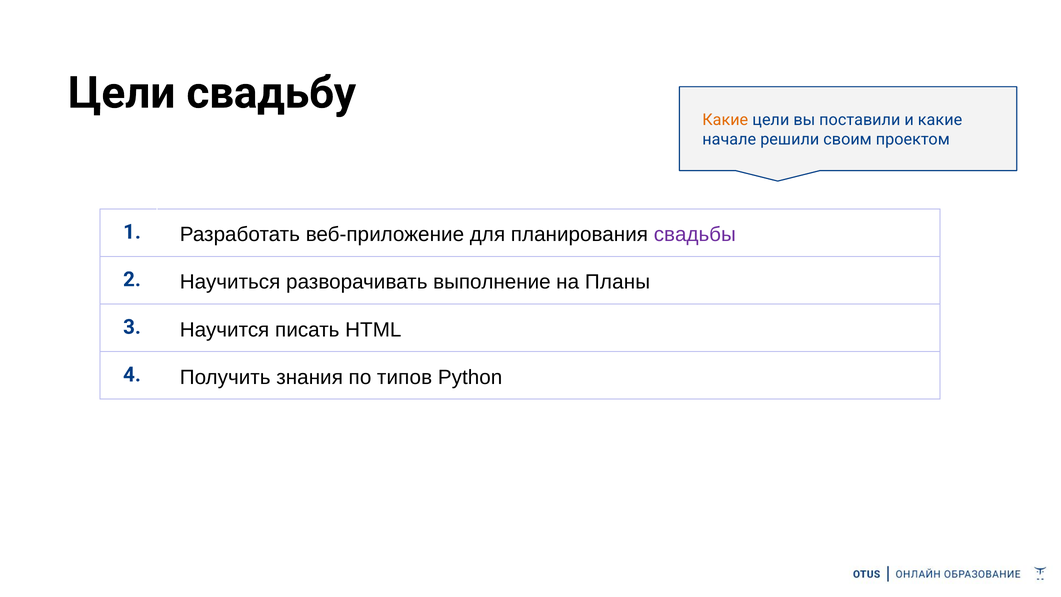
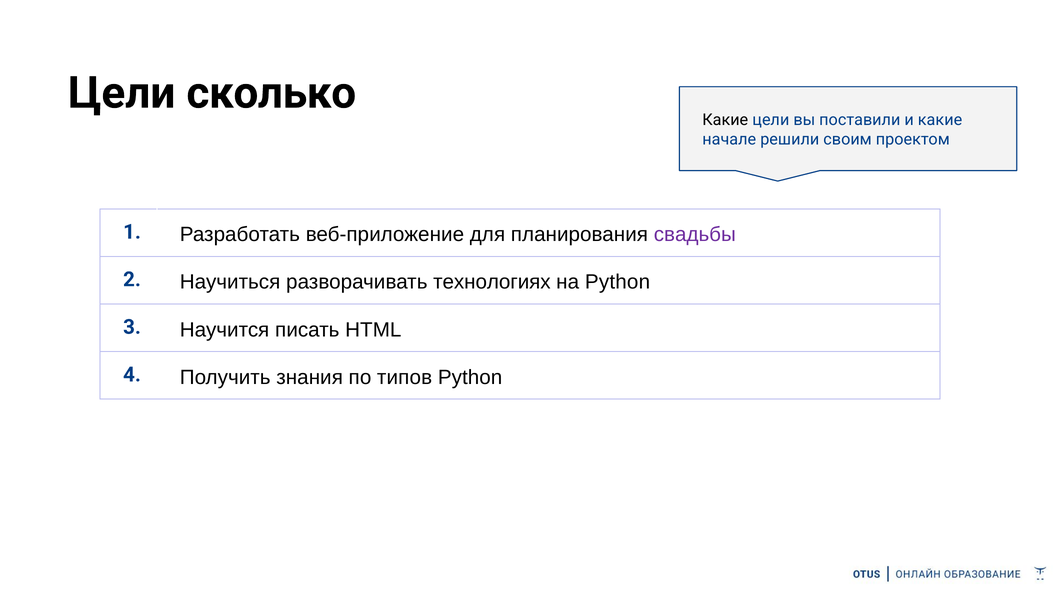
свадьбу: свадьбу -> сколько
Какие at (725, 120) colour: orange -> black
выполнение: выполнение -> технологиях
на Планы: Планы -> Python
